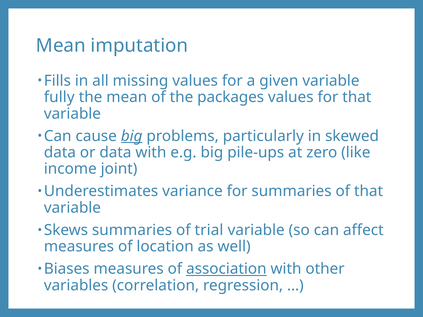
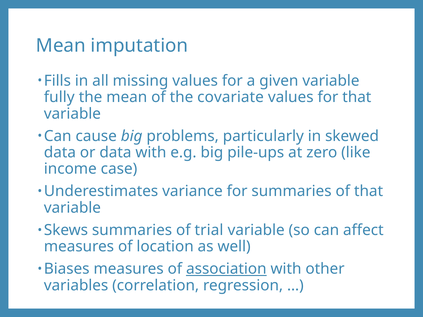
packages: packages -> covariate
big at (132, 136) underline: present -> none
joint: joint -> case
